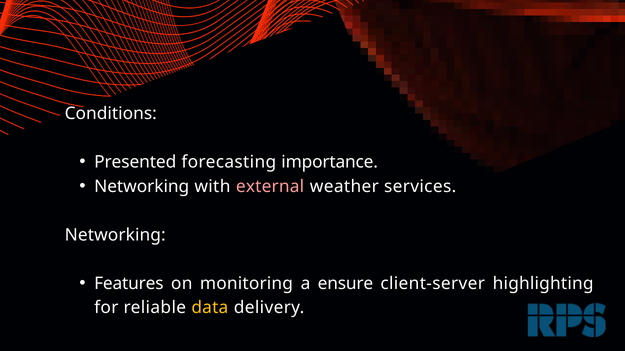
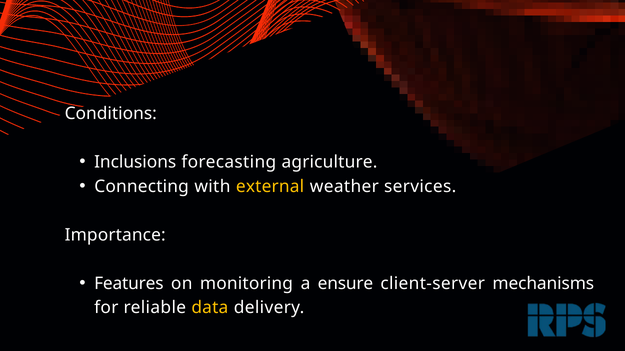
Presented: Presented -> Inclusions
importance: importance -> agriculture
Networking at (142, 187): Networking -> Connecting
external colour: pink -> yellow
Networking at (115, 235): Networking -> Importance
highlighting: highlighting -> mechanisms
